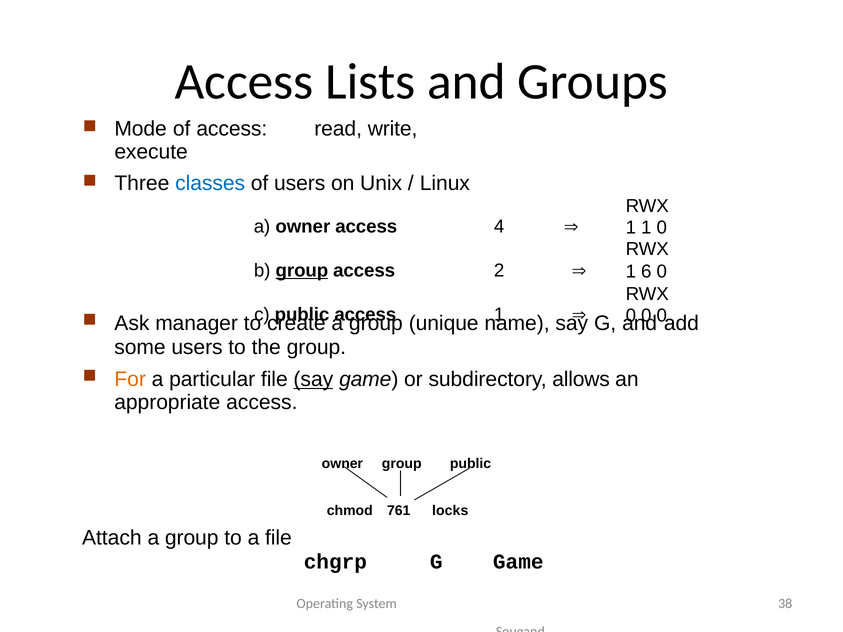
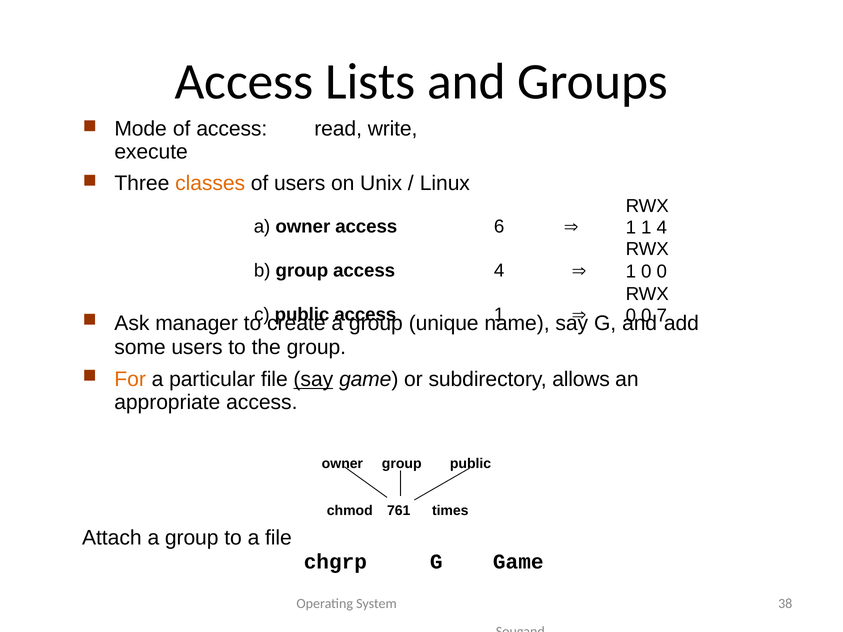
classes colour: blue -> orange
4: 4 -> 6
1 0: 0 -> 4
group at (302, 271) underline: present -> none
access 2: 2 -> 4
1 6: 6 -> 0
0 at (662, 316): 0 -> 7
locks: locks -> times
